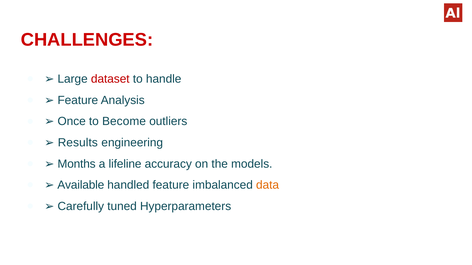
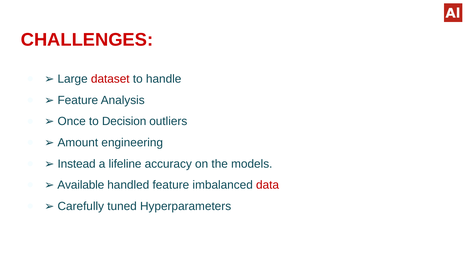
Become: Become -> Decision
Results: Results -> Amount
Months: Months -> Instead
data colour: orange -> red
